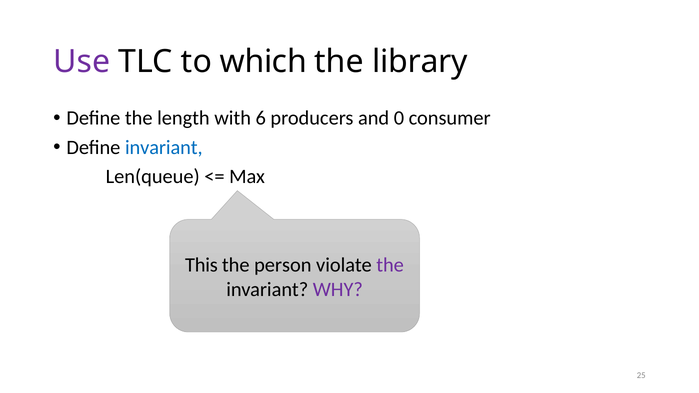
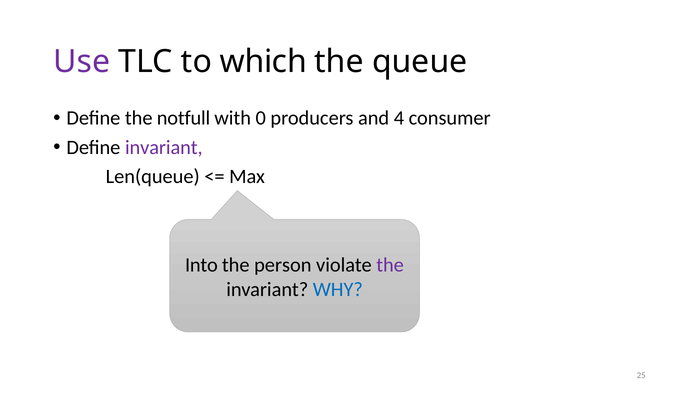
library: library -> queue
length: length -> notfull
6: 6 -> 0
0: 0 -> 4
invariant at (164, 147) colour: blue -> purple
This: This -> Into
WHY colour: purple -> blue
